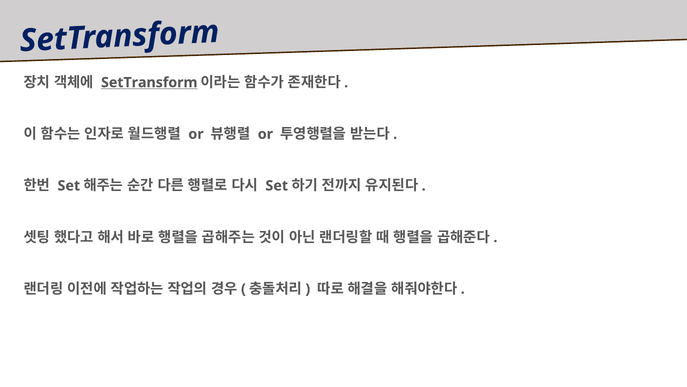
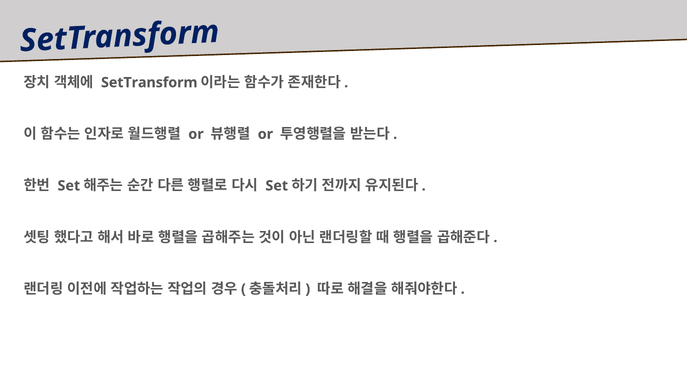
SetTransform at (149, 82) underline: present -> none
